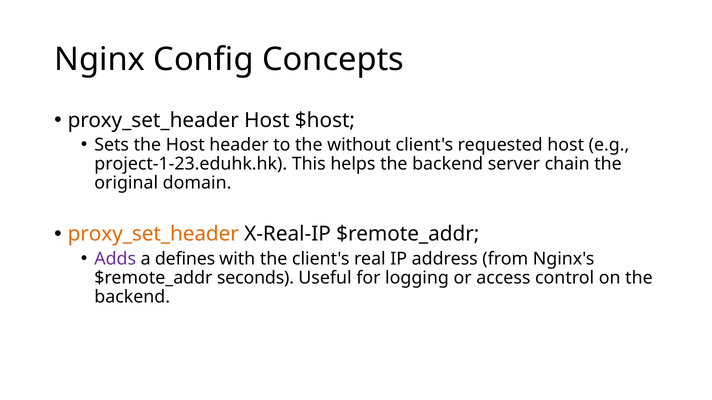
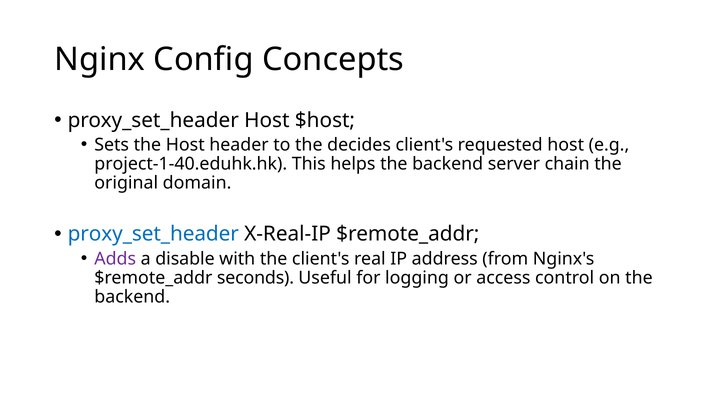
without: without -> decides
project-1-23.eduhk.hk: project-1-23.eduhk.hk -> project-1-40.eduhk.hk
proxy_set_header at (153, 234) colour: orange -> blue
defines: defines -> disable
